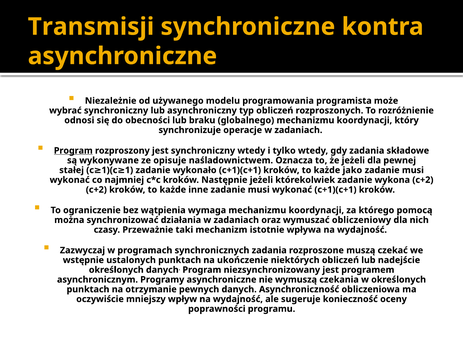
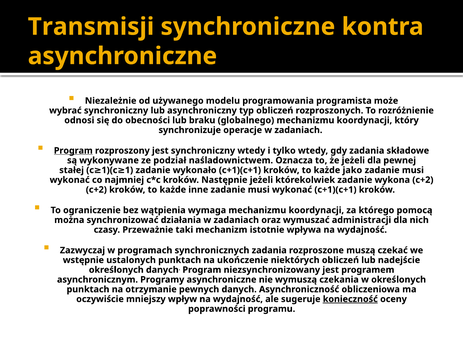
opisuje: opisuje -> podział
obliczeniowy: obliczeniowy -> administracji
konieczność underline: none -> present
